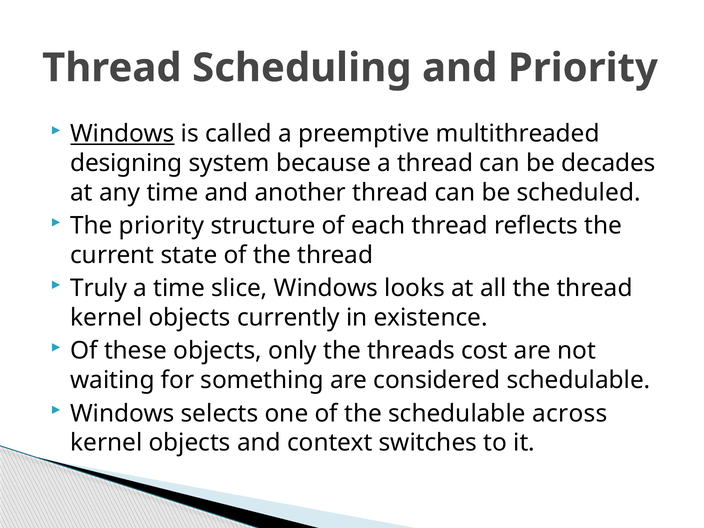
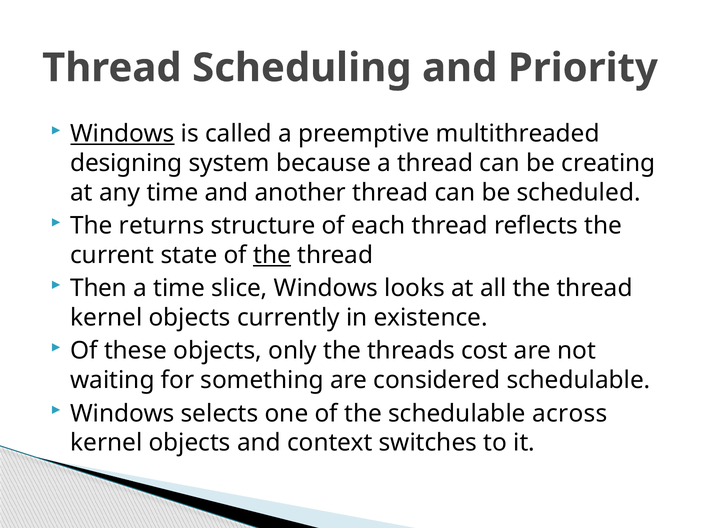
decades: decades -> creating
The priority: priority -> returns
the at (272, 255) underline: none -> present
Truly: Truly -> Then
